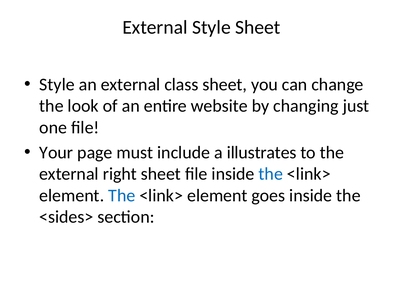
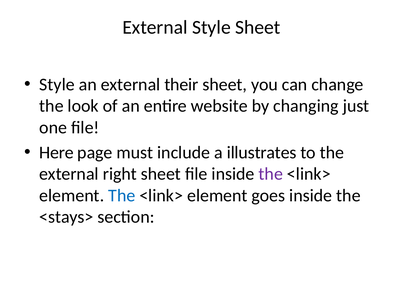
class: class -> their
Your: Your -> Here
the at (271, 174) colour: blue -> purple
<sides>: <sides> -> <stays>
